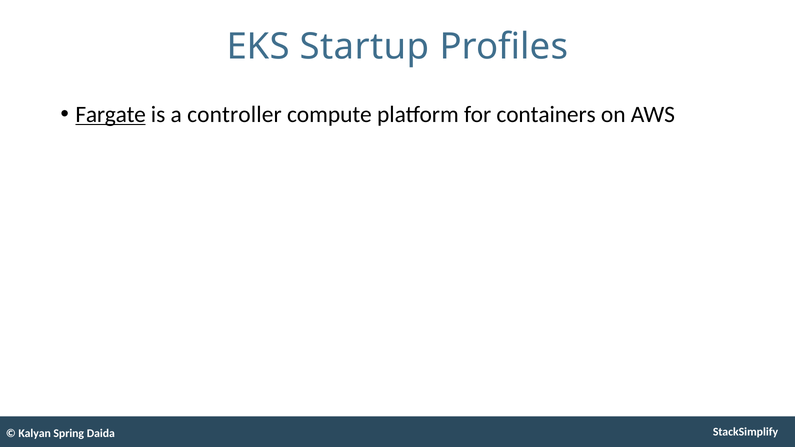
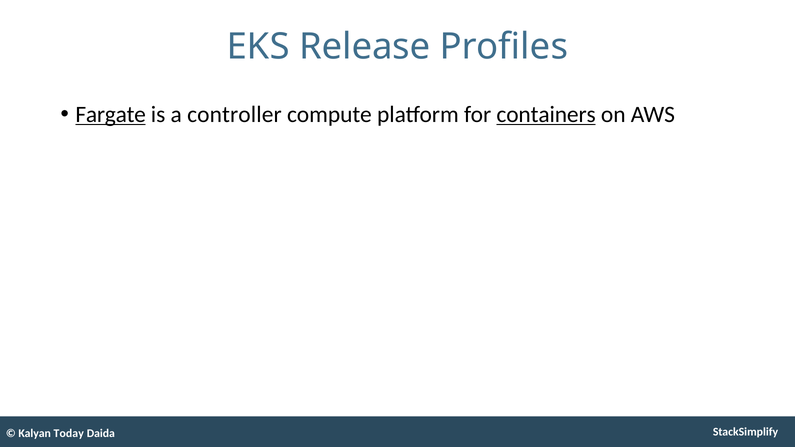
Startup: Startup -> Release
containers underline: none -> present
Spring: Spring -> Today
